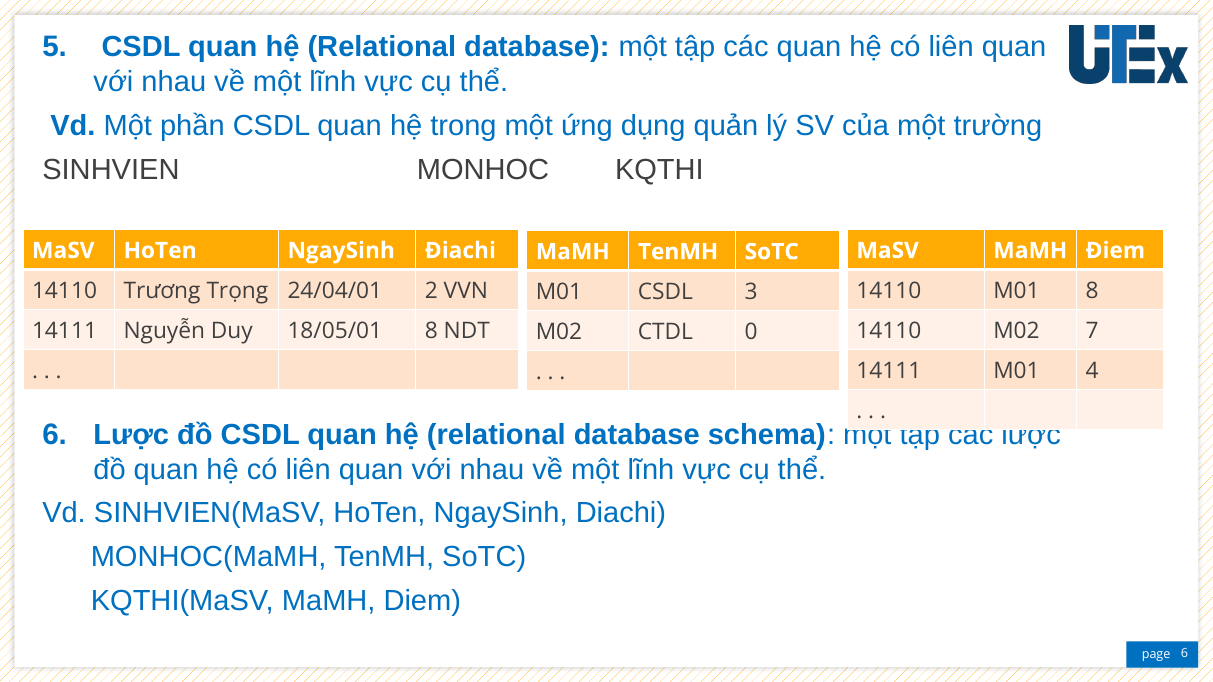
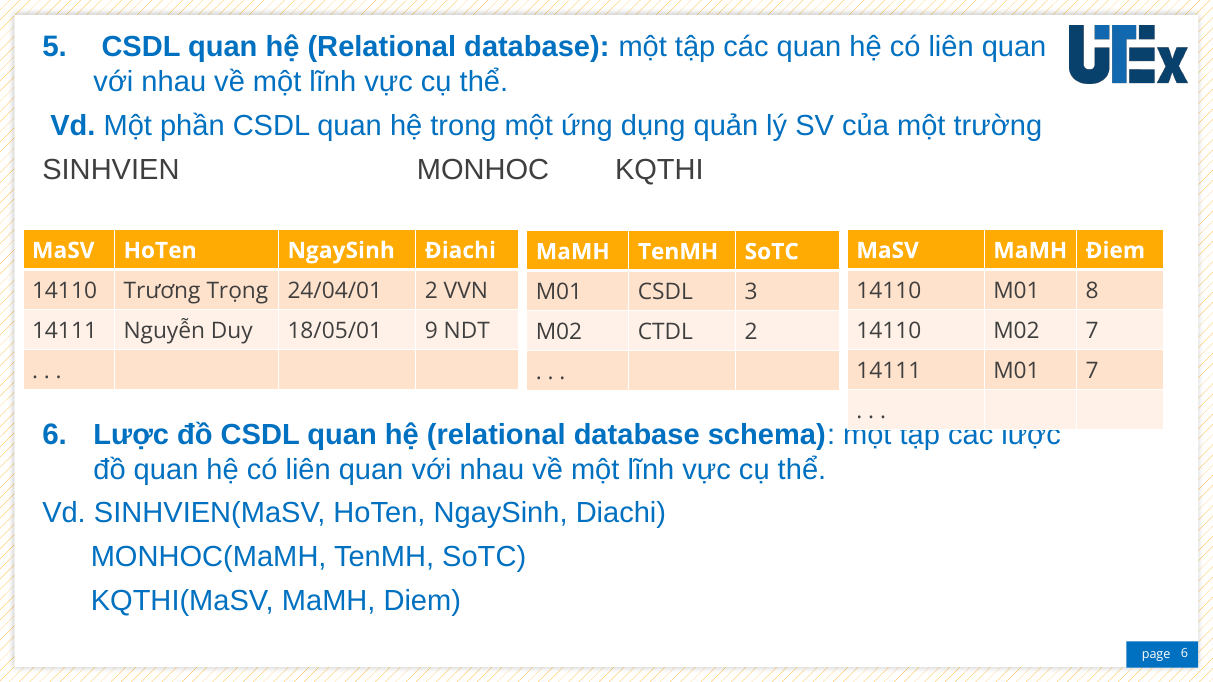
18/05/01 8: 8 -> 9
CTDL 0: 0 -> 2
M01 4: 4 -> 7
